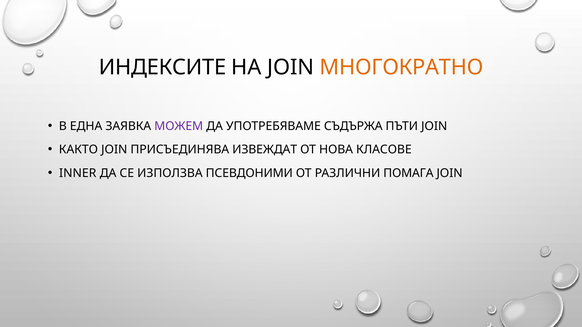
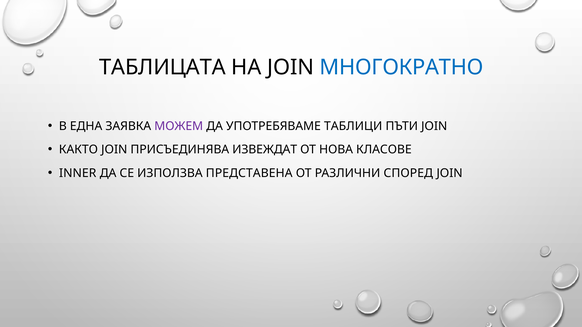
ИНДЕКСИТЕ: ИНДЕКСИТЕ -> ТАБЛИЦАТА
МНОГОКРАТНО colour: orange -> blue
СЪДЪРЖА: СЪДЪРЖА -> ТАБЛИЦИ
ПСЕВДОНИМИ: ПСЕВДОНИМИ -> ПРЕДСТАВЕНА
ПОМАГА: ПОМАГА -> СПОРЕД
